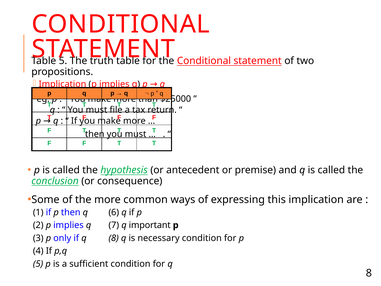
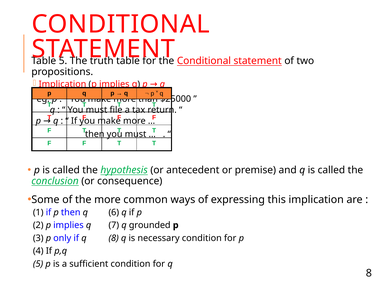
important: important -> grounded
